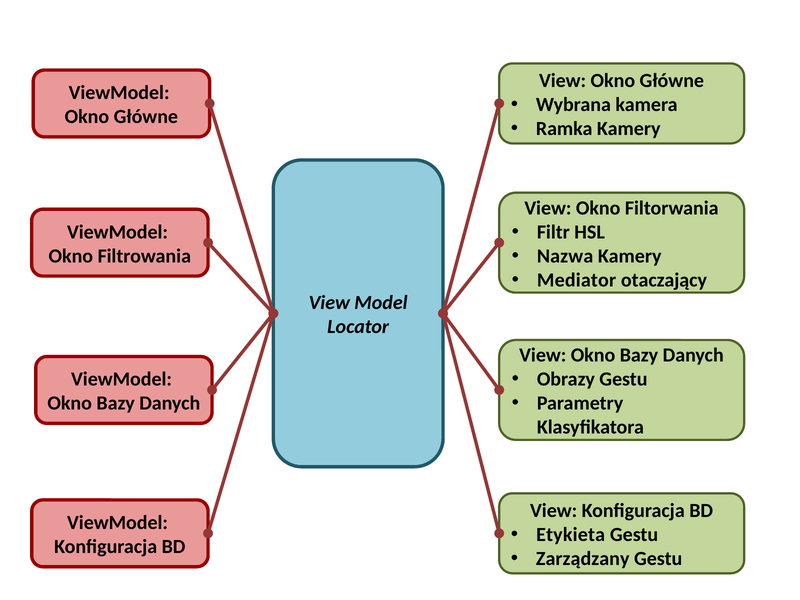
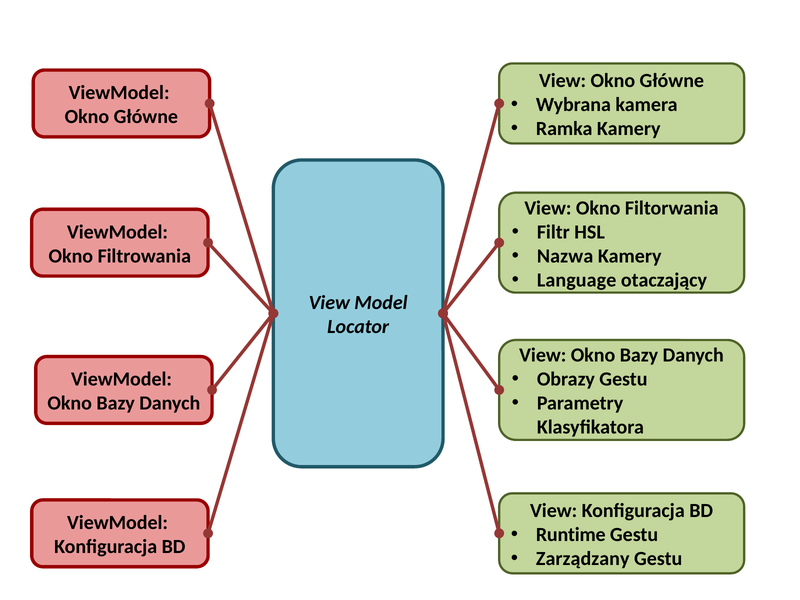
Mediator: Mediator -> Language
Etykieta: Etykieta -> Runtime
